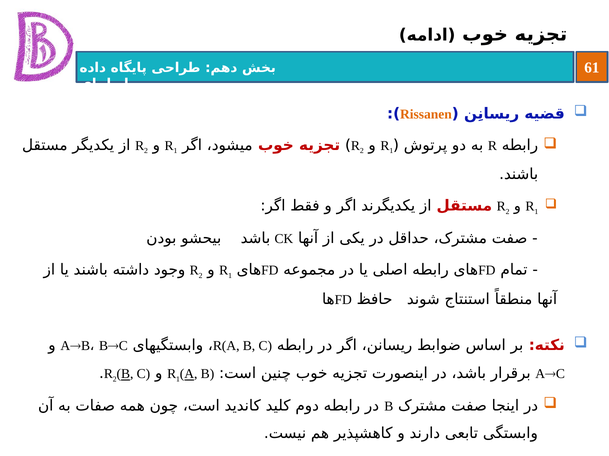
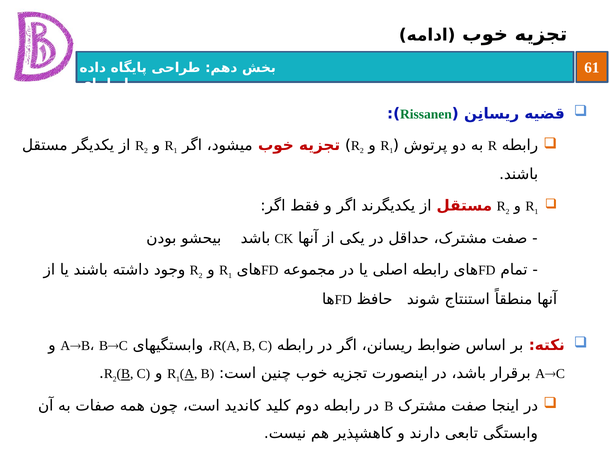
Rissanen colour: orange -> green
